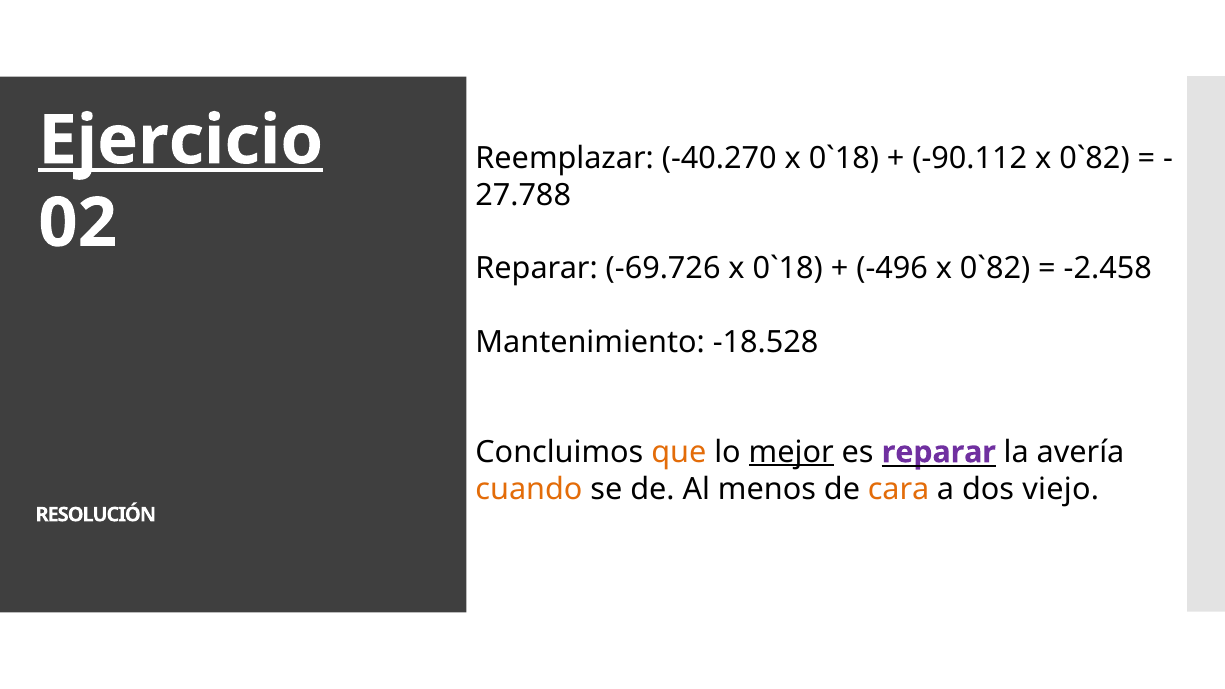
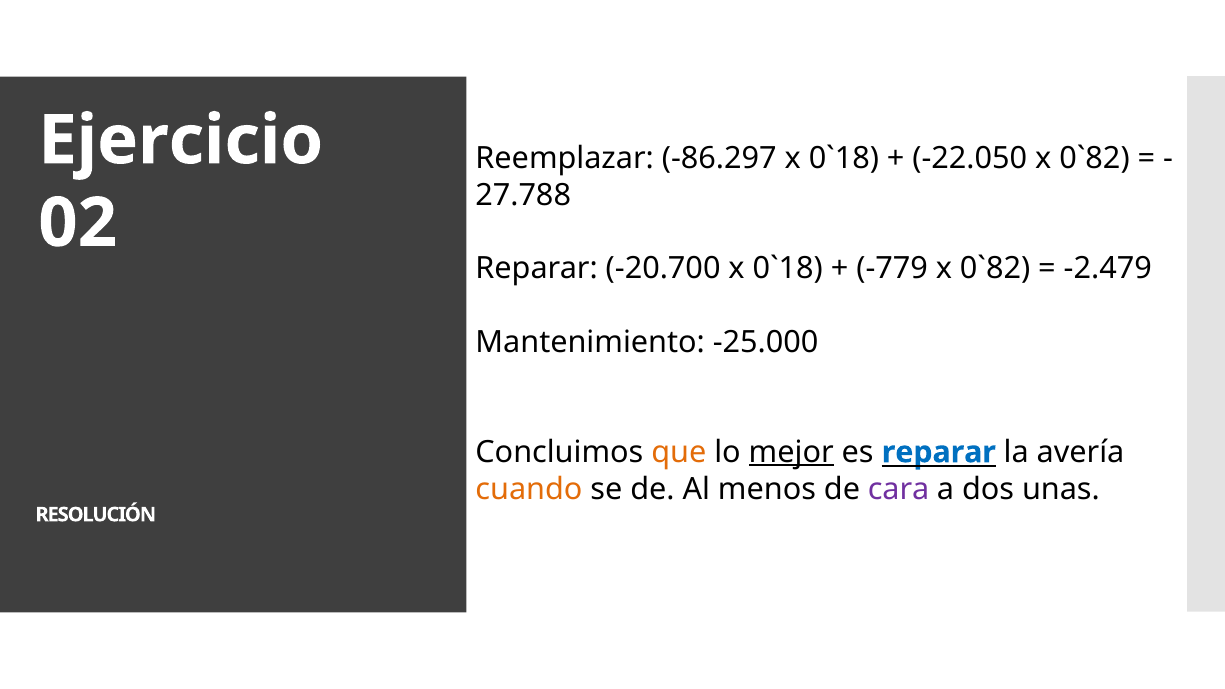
Ejercicio underline: present -> none
-40.270: -40.270 -> -86.297
-90.112: -90.112 -> -22.050
-69.726: -69.726 -> -20.700
-496: -496 -> -779
-2.458: -2.458 -> -2.479
-18.528: -18.528 -> -25.000
reparar at (939, 452) colour: purple -> blue
cara colour: orange -> purple
viejo: viejo -> unas
